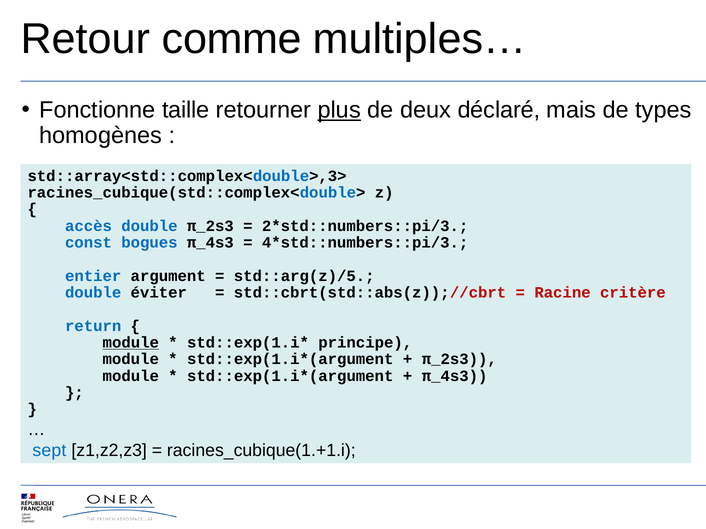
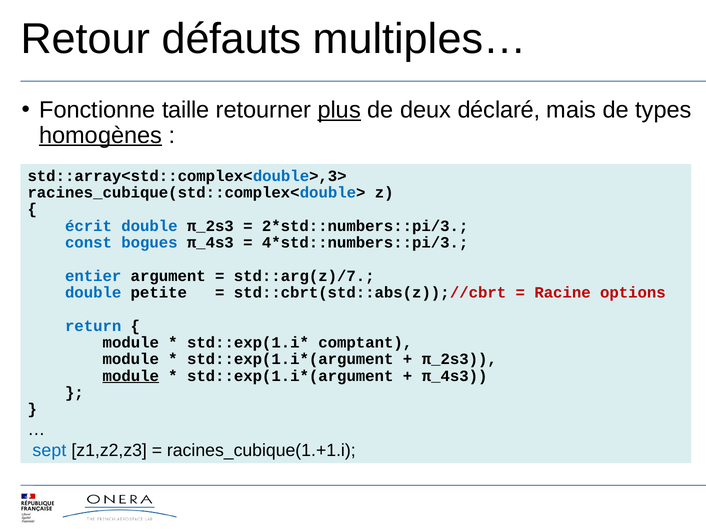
comme: comme -> défauts
homogènes underline: none -> present
accès: accès -> écrit
std::arg(z)/5: std::arg(z)/5 -> std::arg(z)/7
éviter: éviter -> petite
critère: critère -> options
module at (131, 343) underline: present -> none
principe: principe -> comptant
module at (131, 376) underline: none -> present
